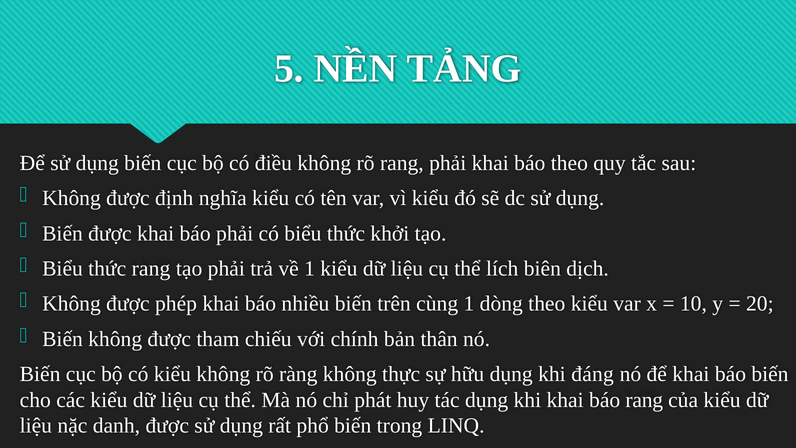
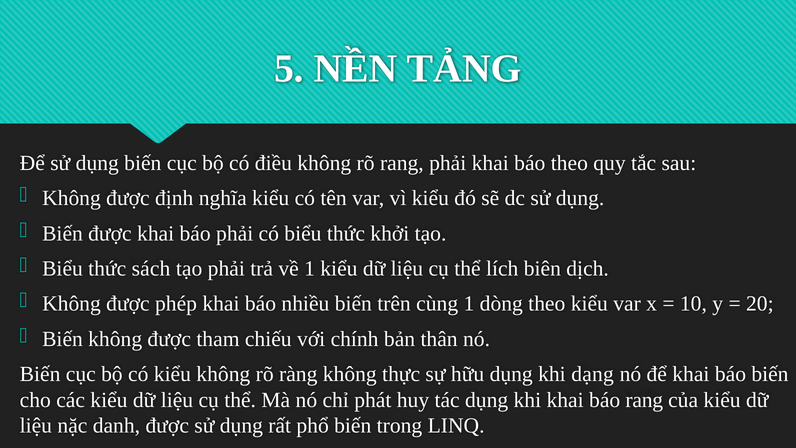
thức rang: rang -> sách
đáng: đáng -> dạng
